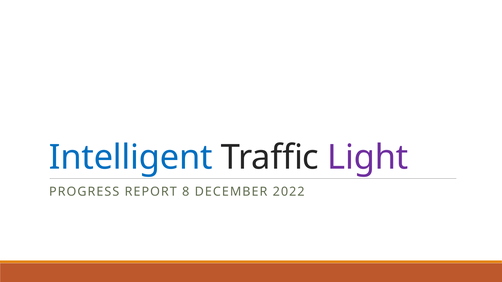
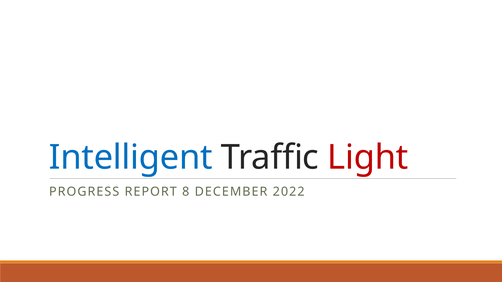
Light colour: purple -> red
